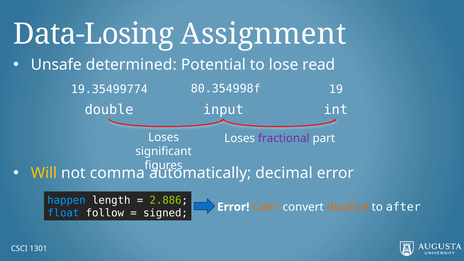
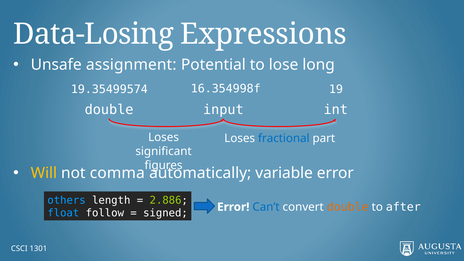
Assignment: Assignment -> Expressions
determined: determined -> assignment
read: read -> long
80.354998f: 80.354998f -> 16.354998f
19.35499774: 19.35499774 -> 19.35499574
fractional colour: purple -> blue
decimal: decimal -> variable
happen: happen -> others
Can’t colour: orange -> blue
